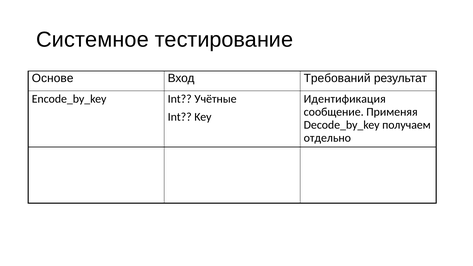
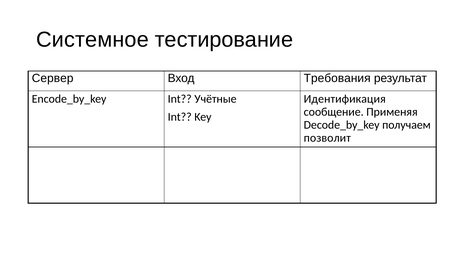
Основе: Основе -> Сервер
Требований: Требований -> Требования
отдельно: отдельно -> позволит
